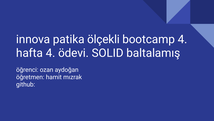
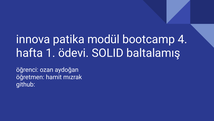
ölçekli: ölçekli -> modül
hafta 4: 4 -> 1
